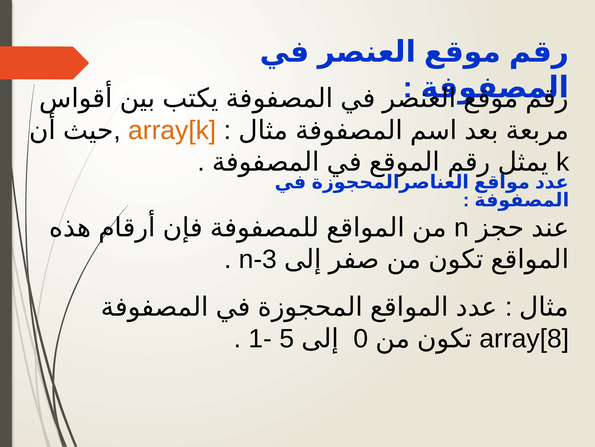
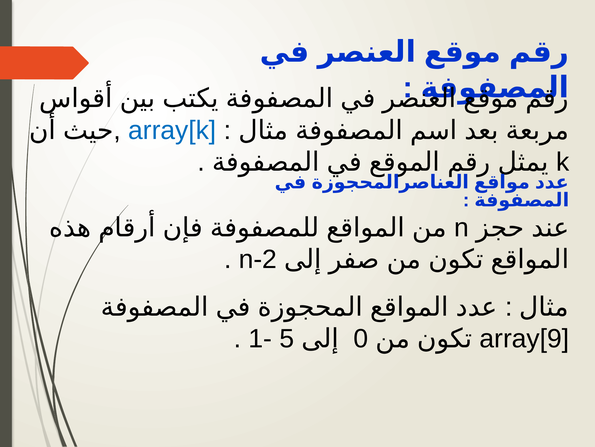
array[k colour: orange -> blue
n-3: n-3 -> n-2
array[8: array[8 -> array[9
